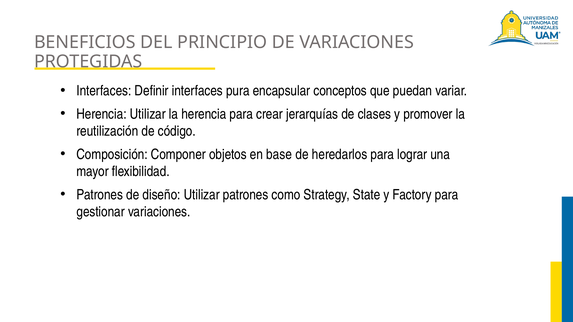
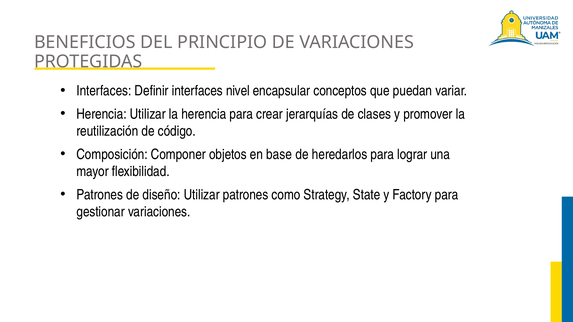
pura: pura -> nivel
